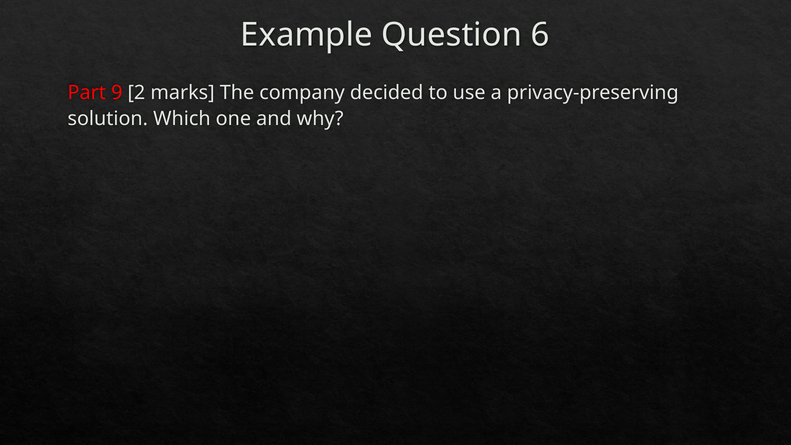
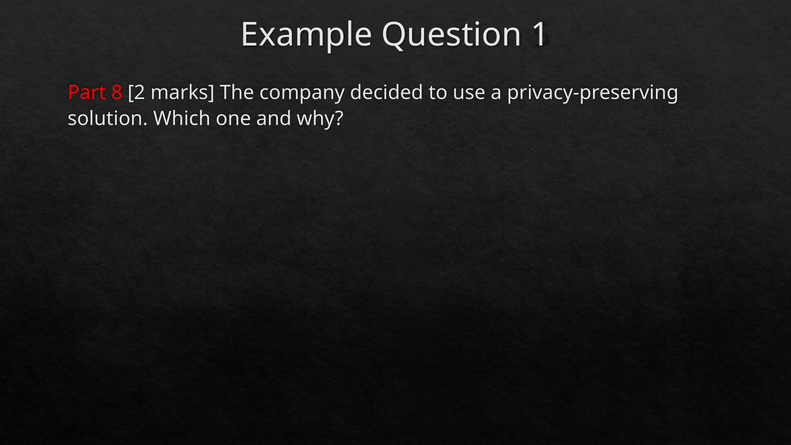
6: 6 -> 1
9: 9 -> 8
